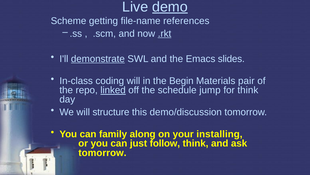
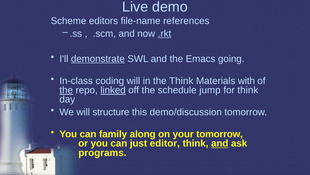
demo underline: present -> none
getting: getting -> editors
slides: slides -> going
the Begin: Begin -> Think
pair: pair -> with
the at (66, 90) underline: none -> present
your installing: installing -> tomorrow
follow: follow -> editor
and at (220, 143) underline: none -> present
tomorrow at (102, 152): tomorrow -> programs
